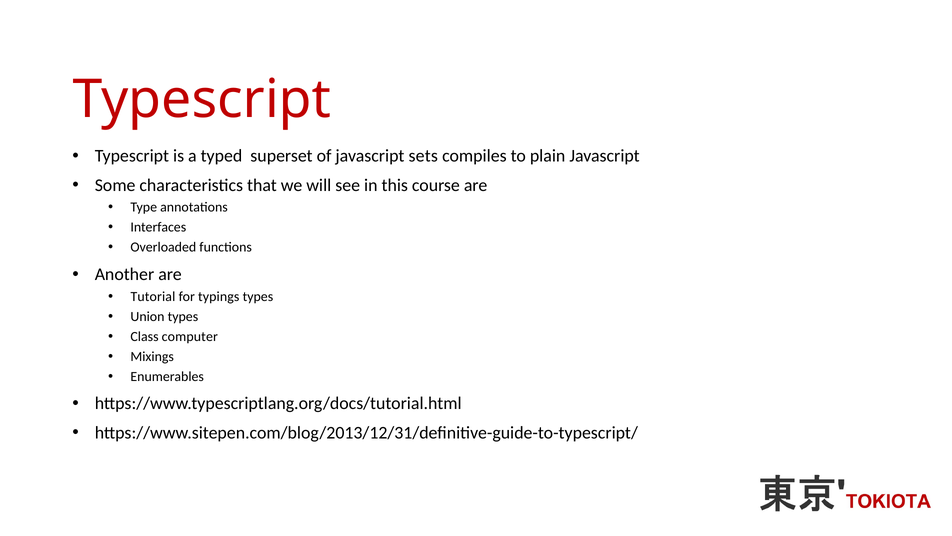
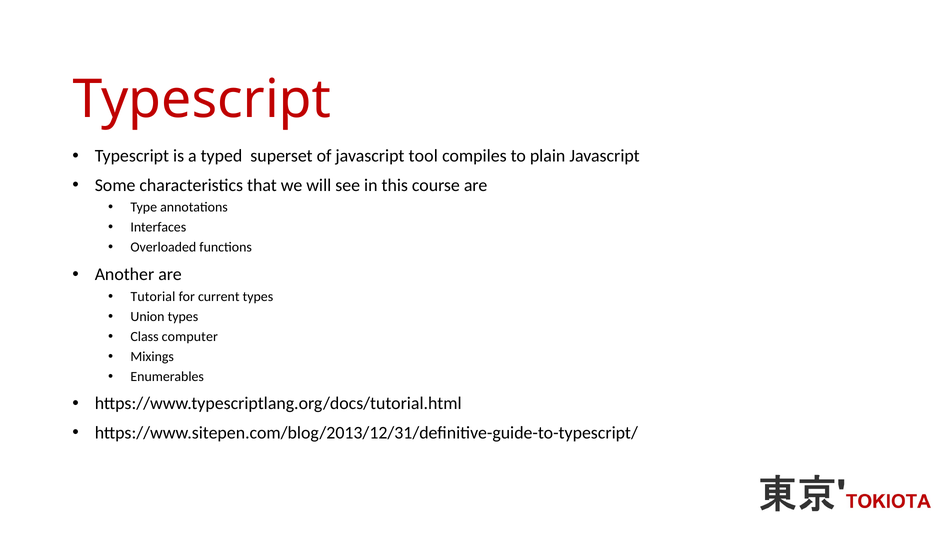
sets: sets -> tool
typings: typings -> current
